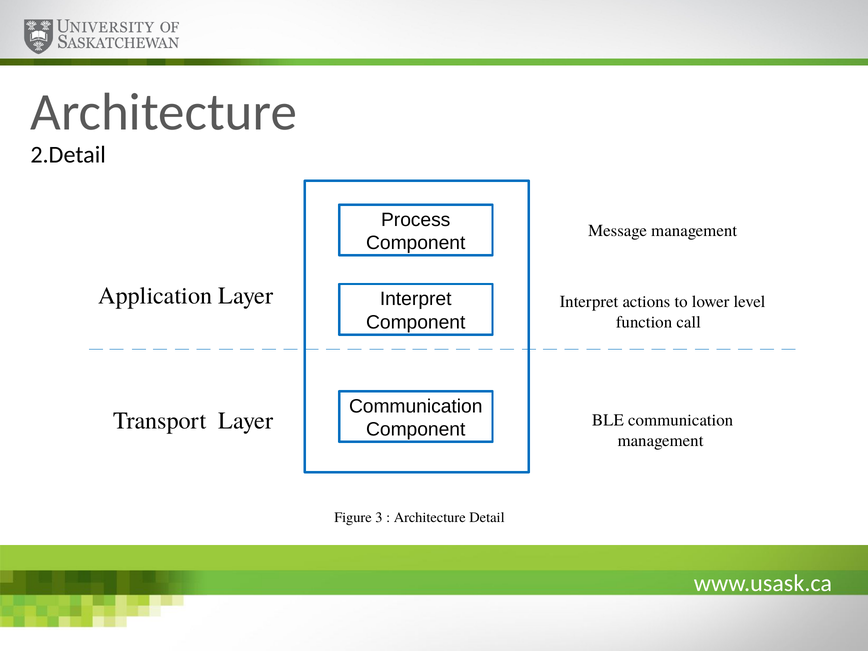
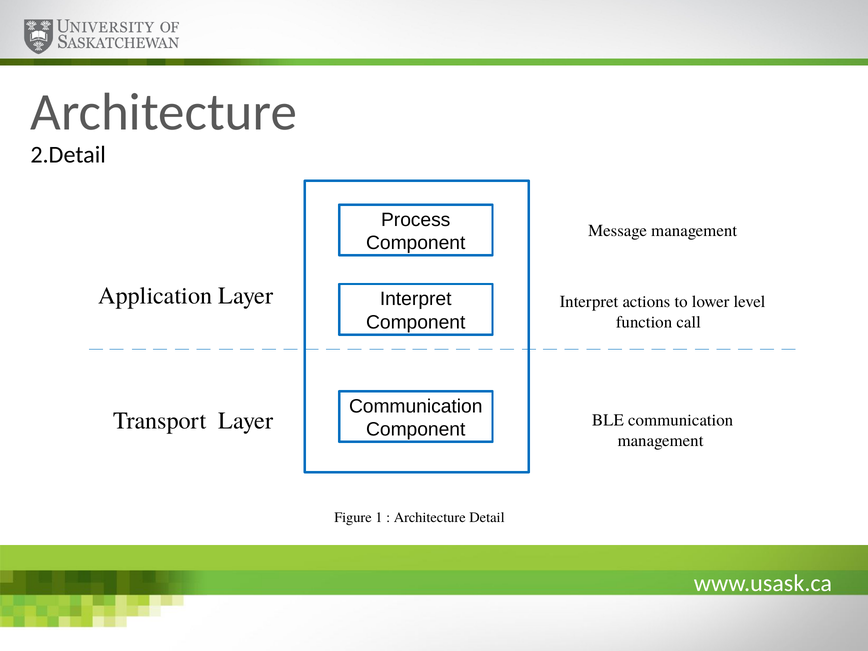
3: 3 -> 1
